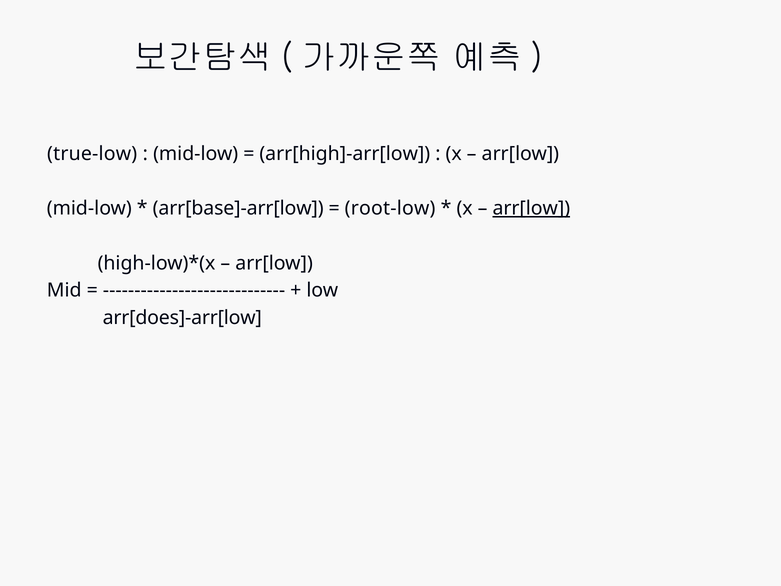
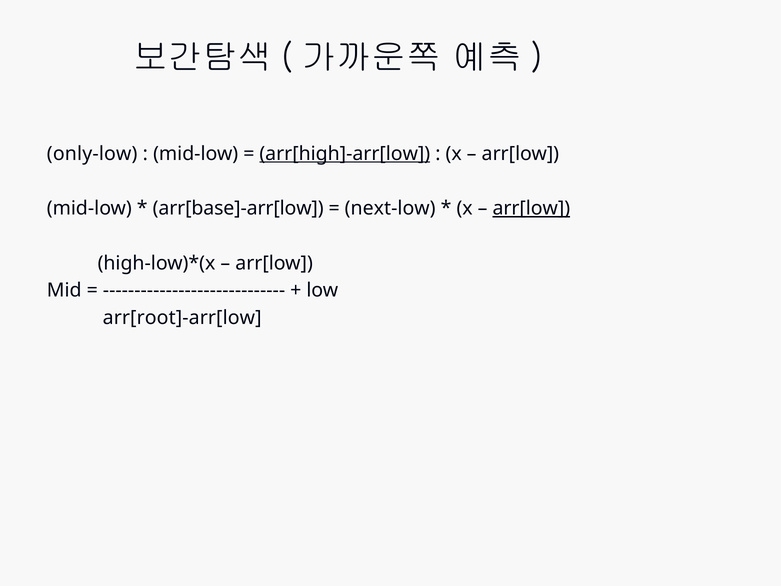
true-low: true-low -> only-low
arr[high]-arr[low underline: none -> present
root-low: root-low -> next-low
arr[does]-arr[low: arr[does]-arr[low -> arr[root]-arr[low
